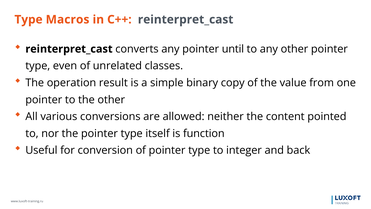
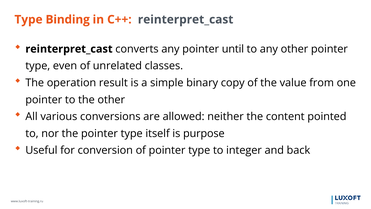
Macros: Macros -> Binding
function: function -> purpose
